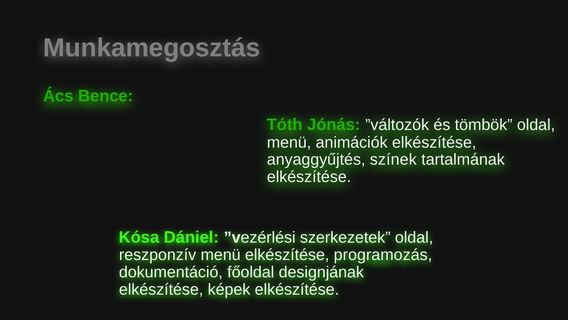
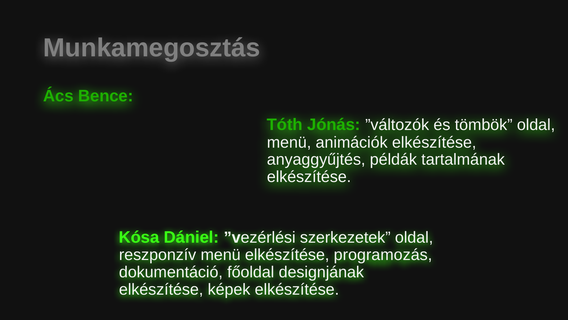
színek: színek -> példák
